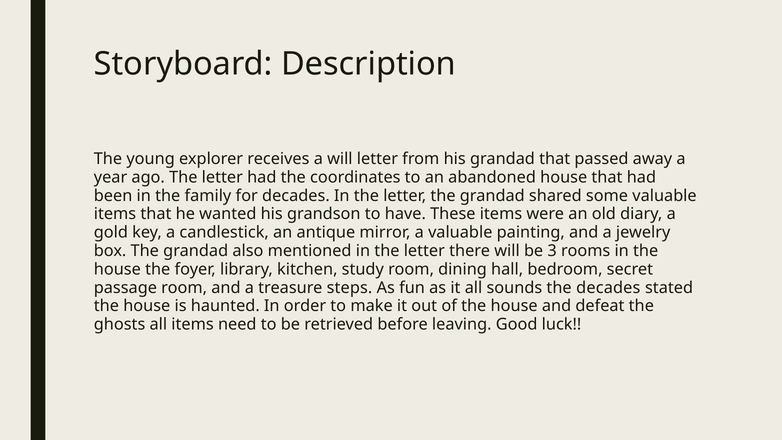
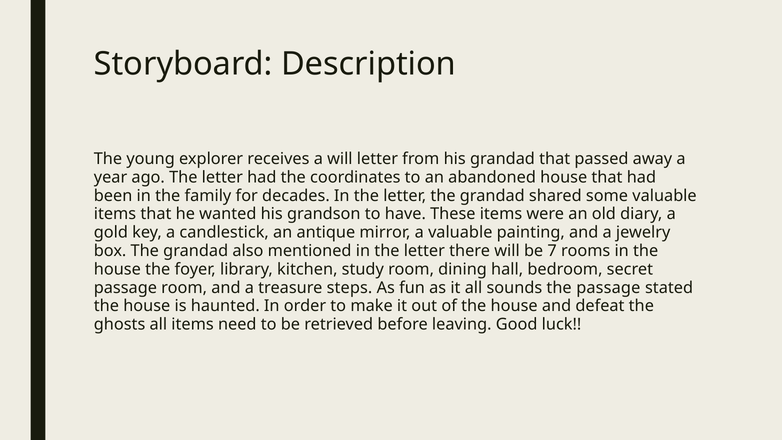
3: 3 -> 7
the decades: decades -> passage
